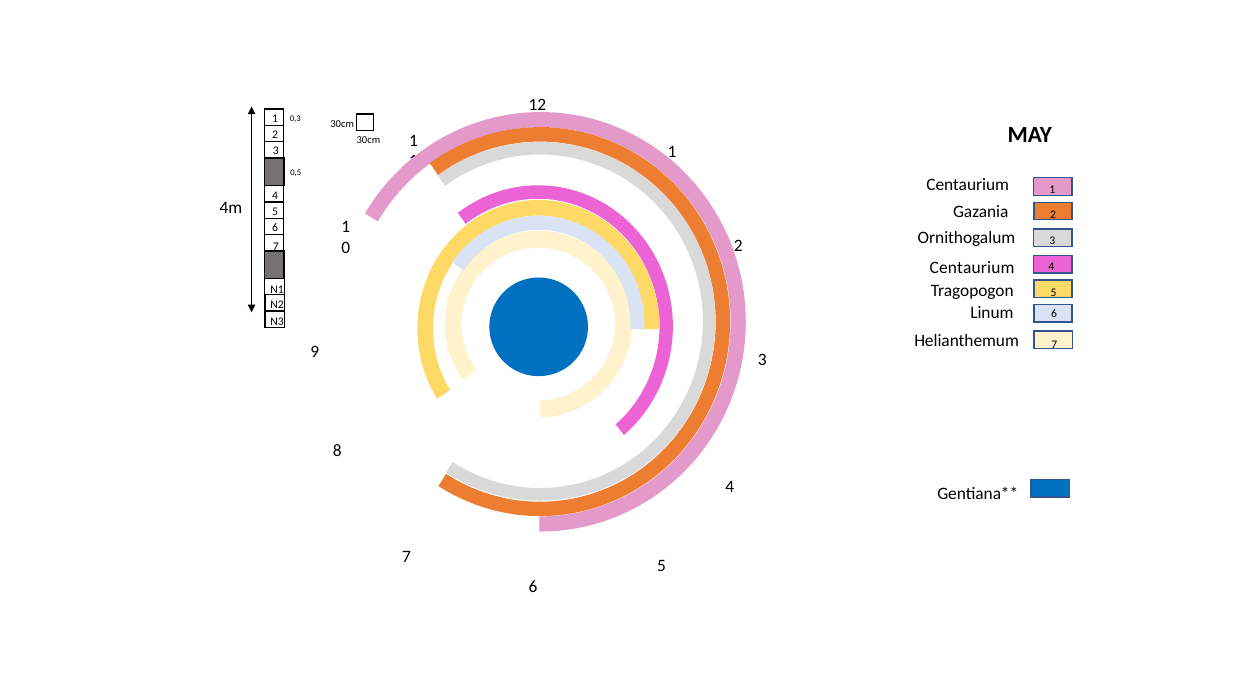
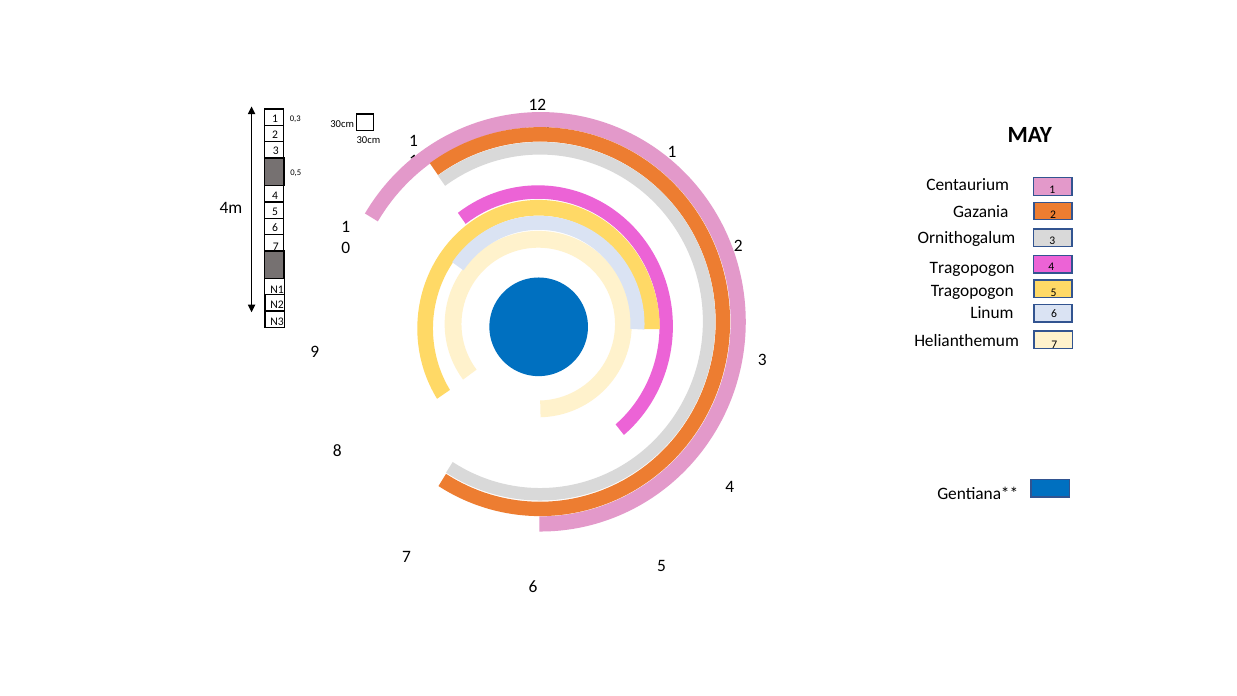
Centaurium at (972, 268): Centaurium -> Tragopogon
